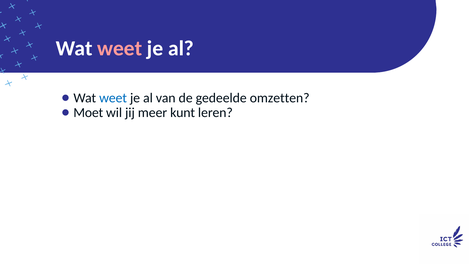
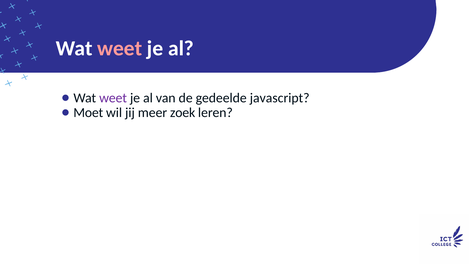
weet at (113, 98) colour: blue -> purple
omzetten: omzetten -> javascript
kunt: kunt -> zoek
